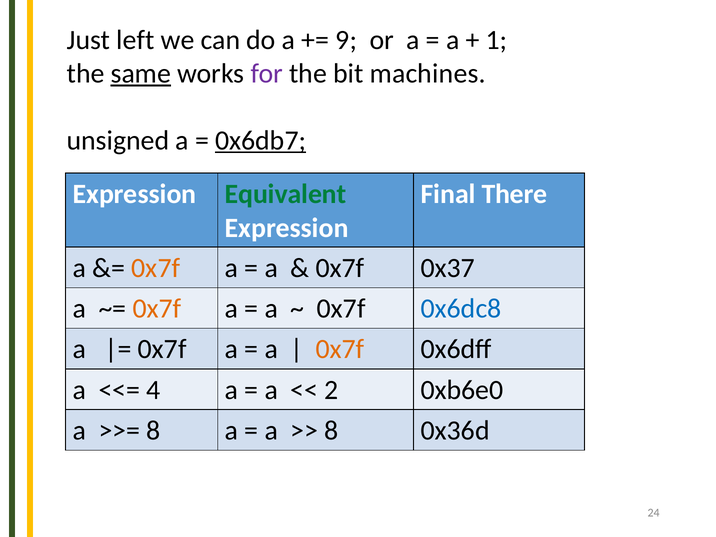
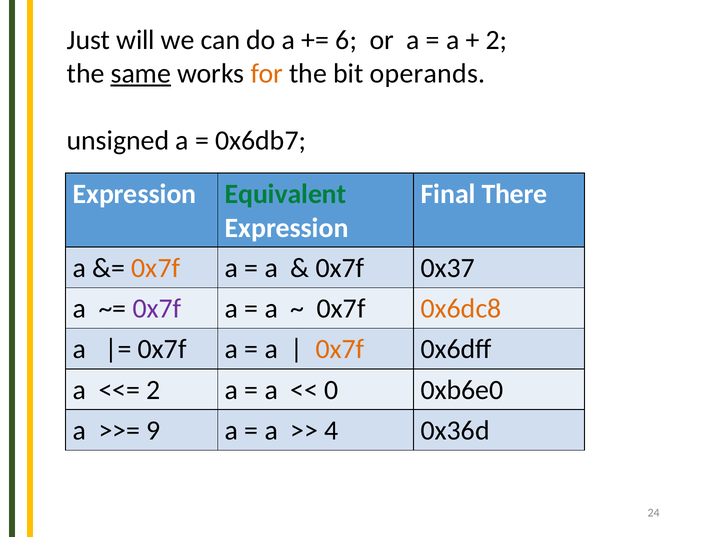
left: left -> will
9: 9 -> 6
1 at (497, 40): 1 -> 2
for colour: purple -> orange
machines: machines -> operands
0x6db7 underline: present -> none
0x7f at (157, 309) colour: orange -> purple
0x6dc8 colour: blue -> orange
4 at (153, 390): 4 -> 2
2: 2 -> 0
8 at (153, 430): 8 -> 9
8 at (331, 430): 8 -> 4
